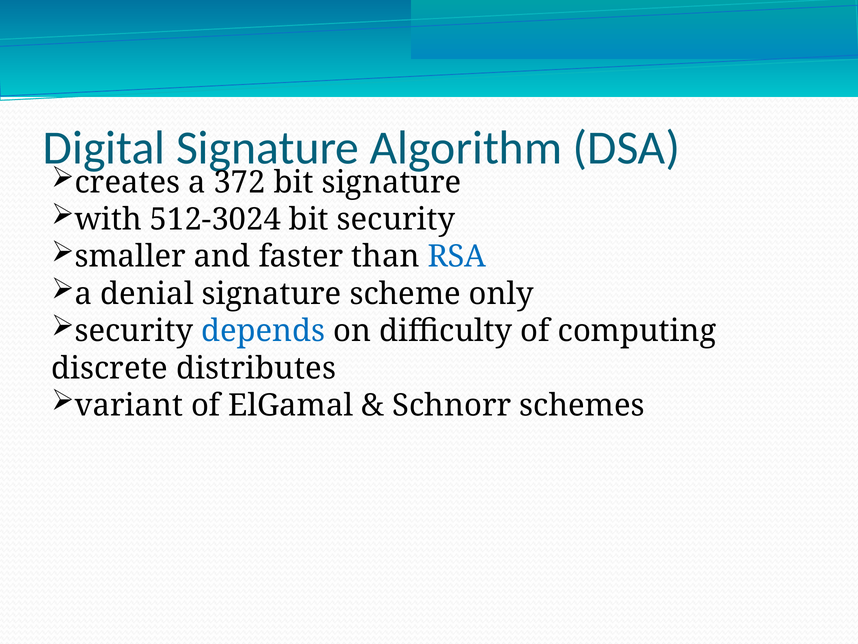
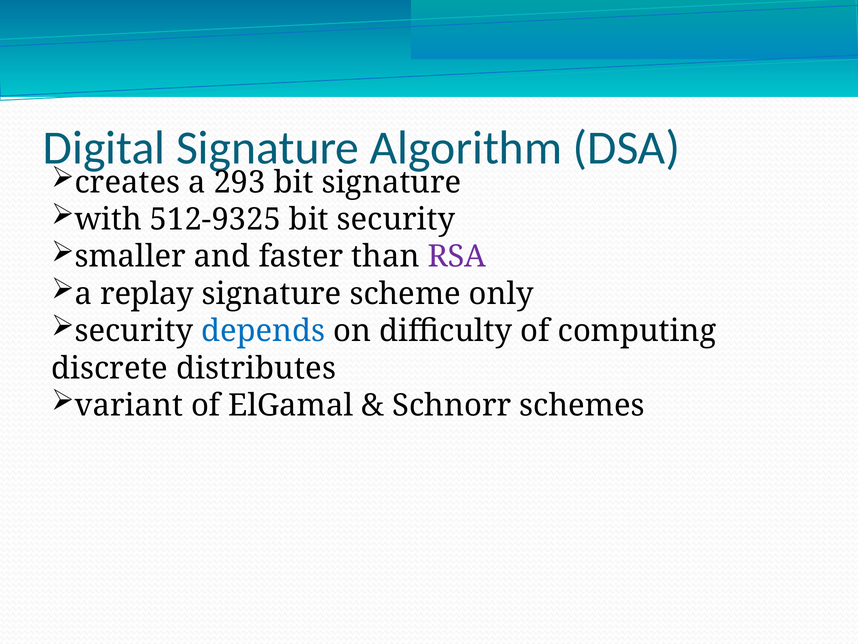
372: 372 -> 293
512-3024: 512-3024 -> 512-9325
RSA colour: blue -> purple
denial: denial -> replay
